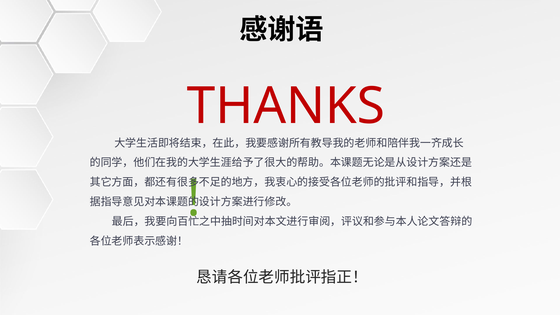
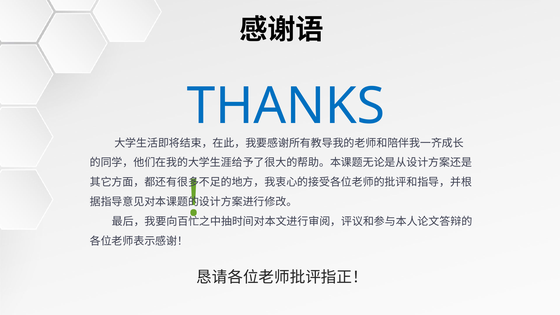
THANKS colour: red -> blue
